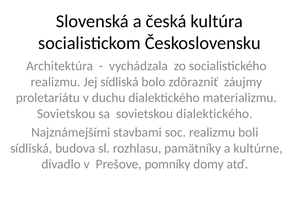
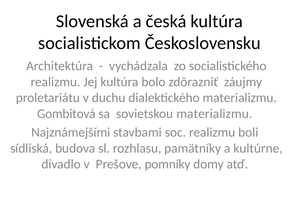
Jej sídliská: sídliská -> kultúra
Sovietskou at (66, 114): Sovietskou -> Gombitová
sovietskou dialektického: dialektického -> materializmu
